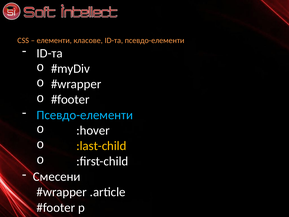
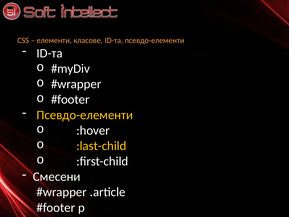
Псевдо-елементи at (85, 115) colour: light blue -> yellow
